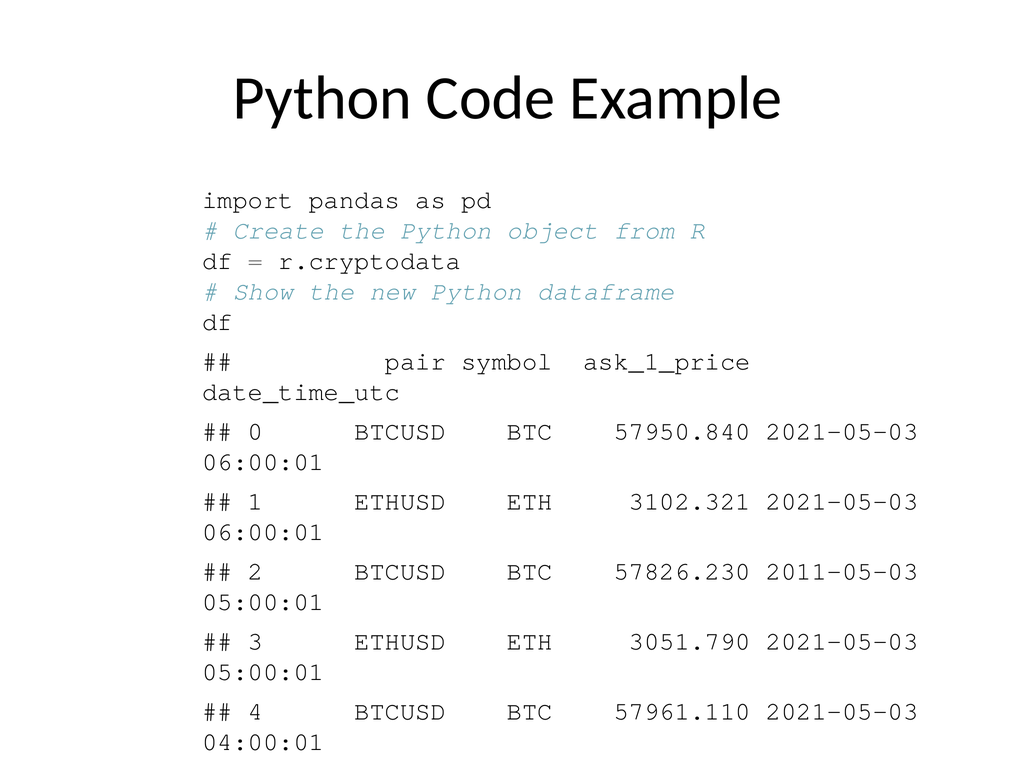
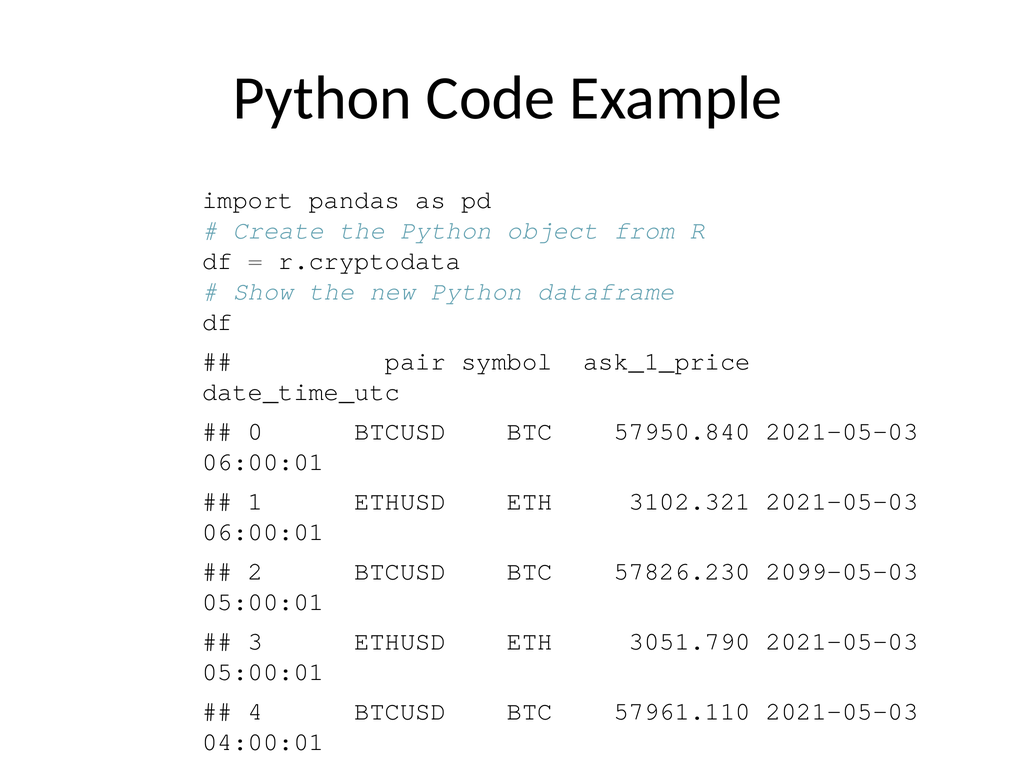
2011-05-03: 2011-05-03 -> 2099-05-03
